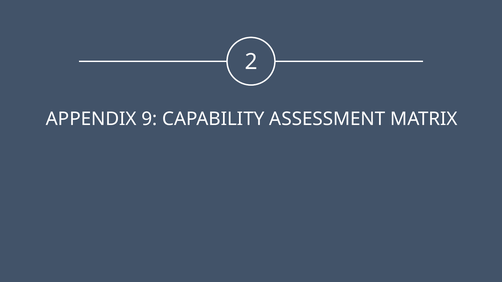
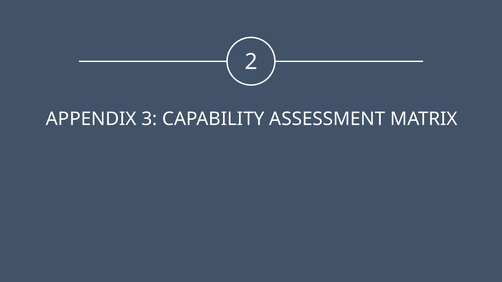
9: 9 -> 3
